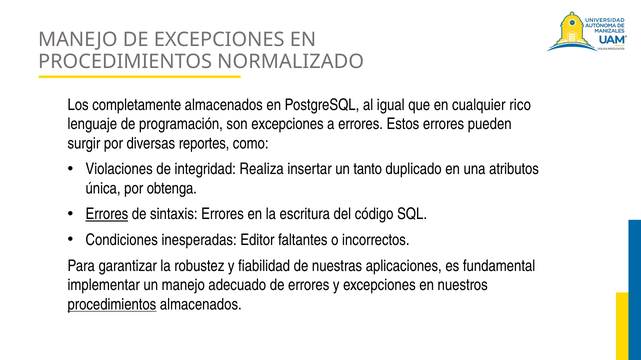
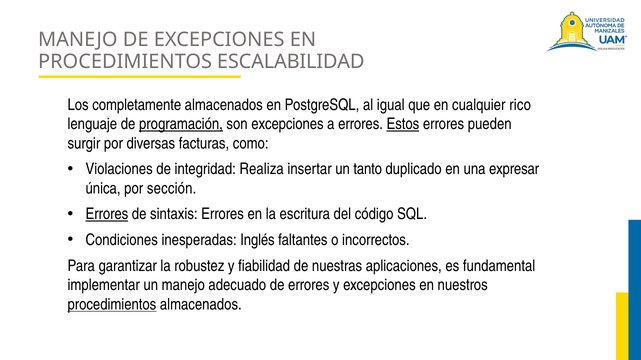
NORMALIZADO: NORMALIZADO -> ESCALABILIDAD
programación underline: none -> present
Estos underline: none -> present
reportes: reportes -> facturas
atributos: atributos -> expresar
obtenga: obtenga -> sección
Editor: Editor -> Inglés
